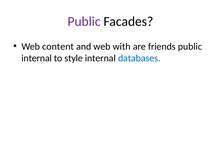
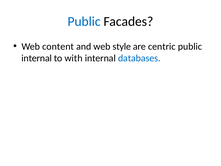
Public at (84, 21) colour: purple -> blue
with: with -> style
friends: friends -> centric
style: style -> with
